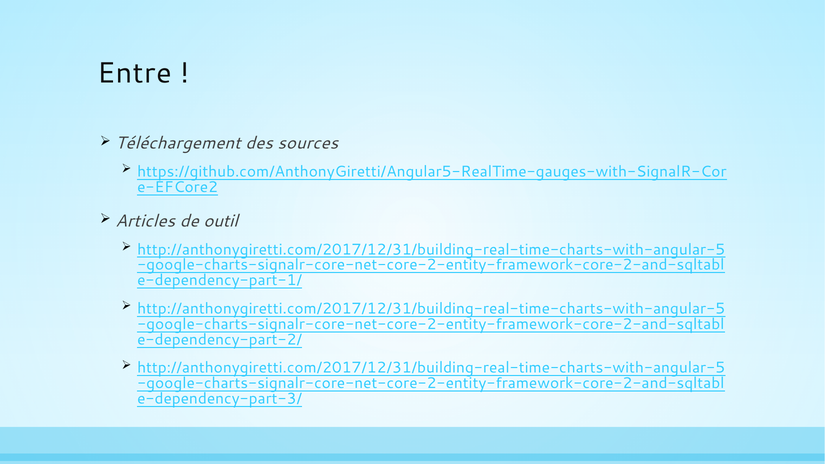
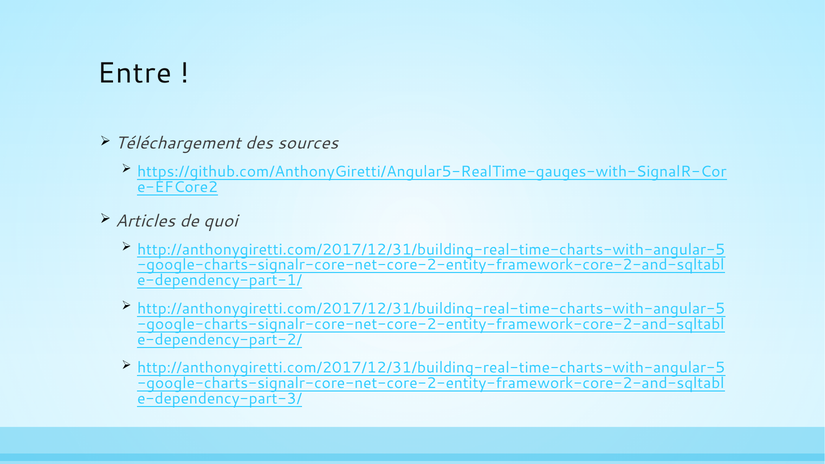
outil: outil -> quoi
